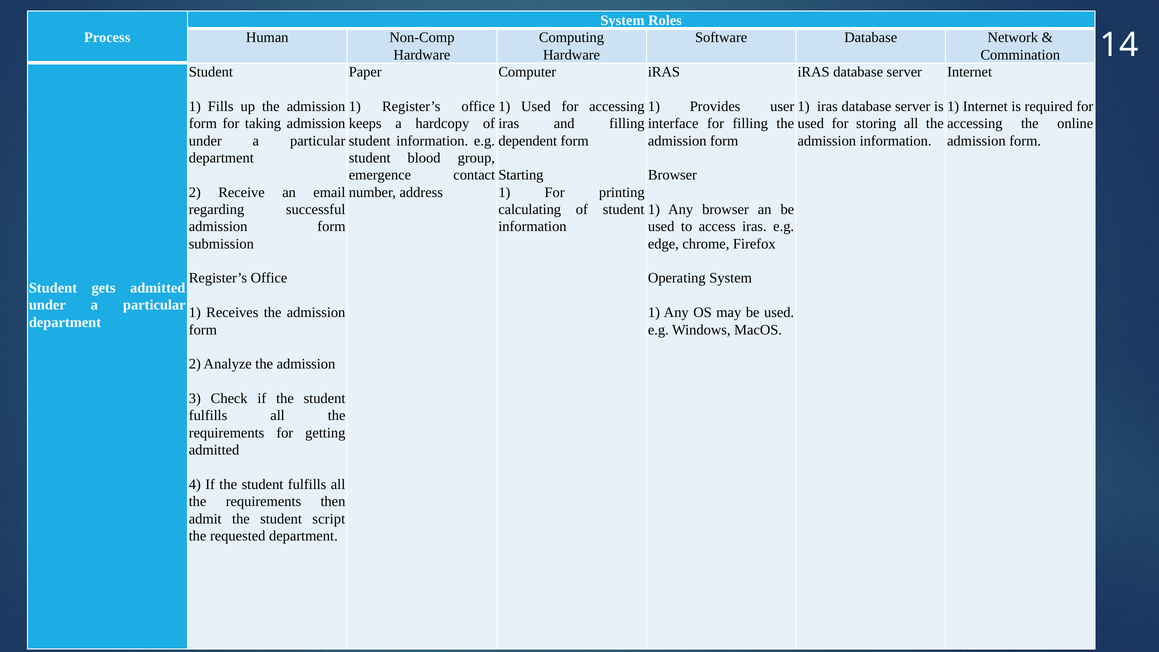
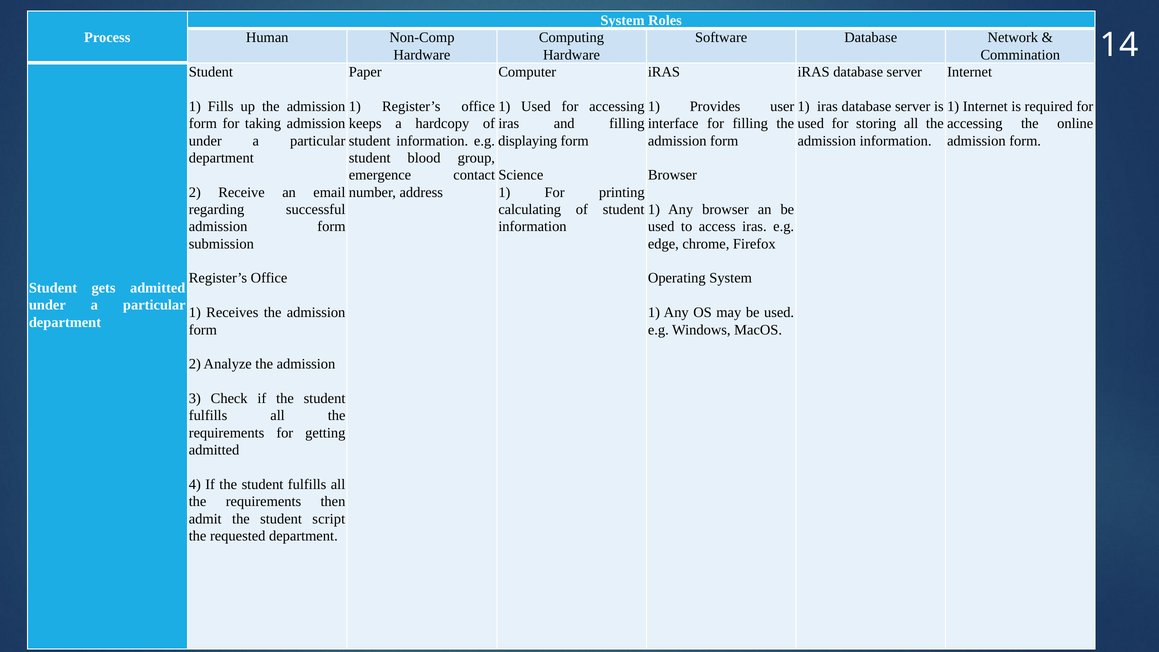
dependent: dependent -> displaying
Starting: Starting -> Science
